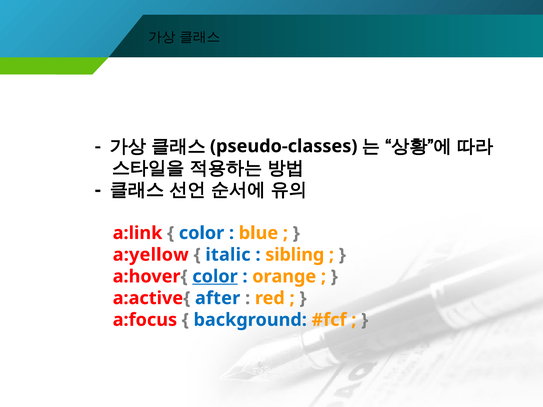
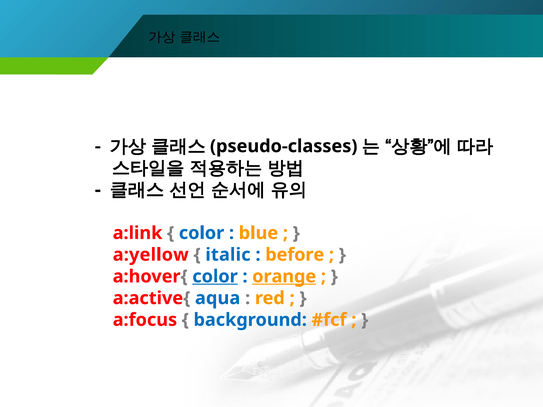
sibling: sibling -> before
orange underline: none -> present
after: after -> aqua
